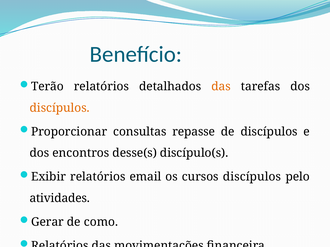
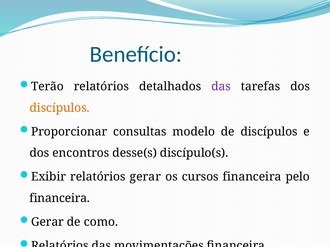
das at (221, 87) colour: orange -> purple
repasse: repasse -> modelo
relatórios email: email -> gerar
cursos discípulos: discípulos -> financeira
atividades at (60, 199): atividades -> financeira
